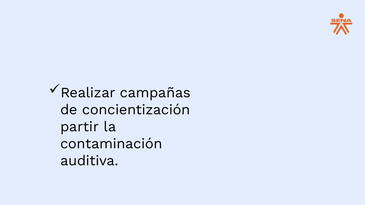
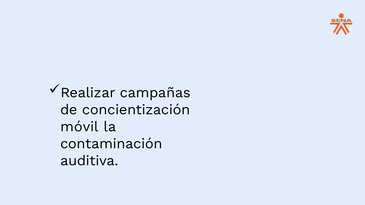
partir: partir -> móvil
